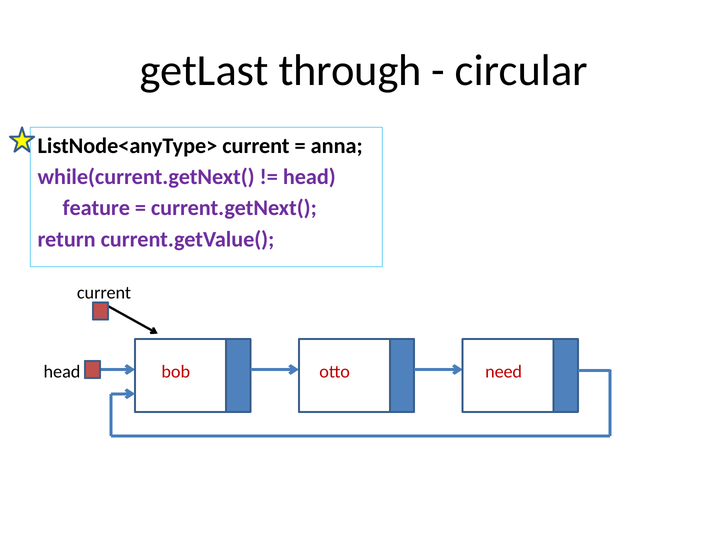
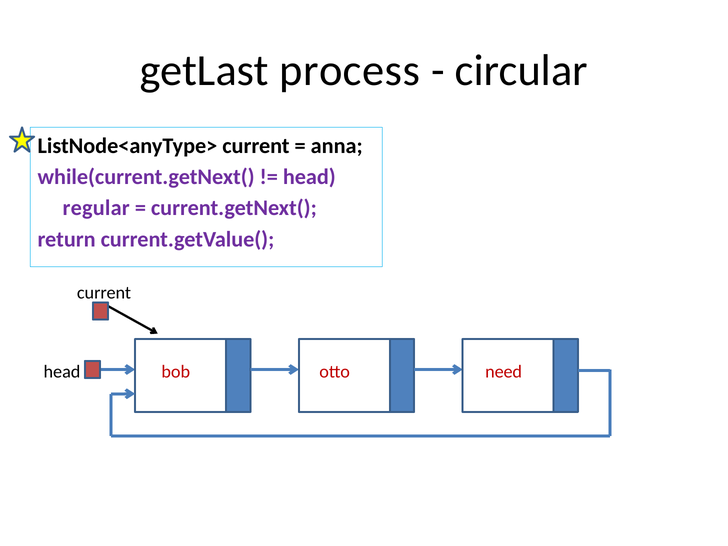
through: through -> process
feature: feature -> regular
